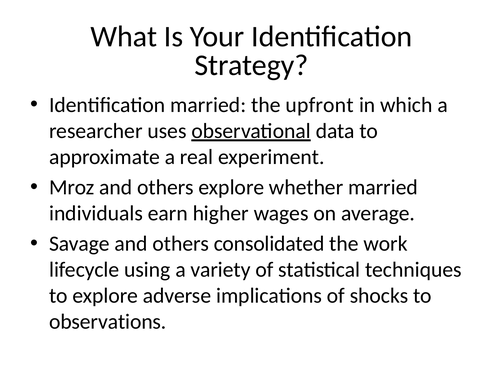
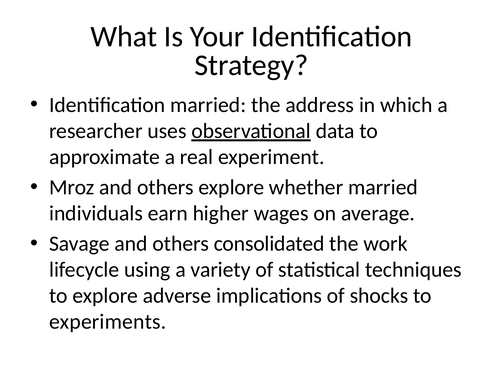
upfront: upfront -> address
observations: observations -> experiments
